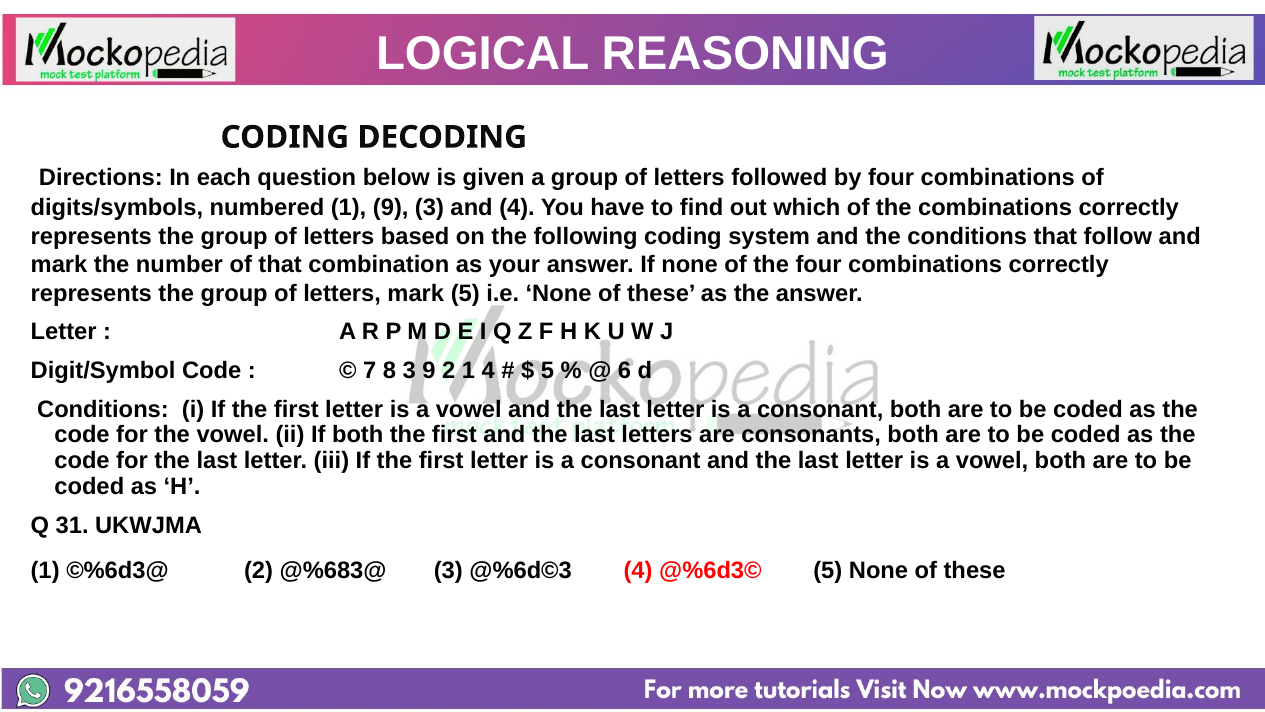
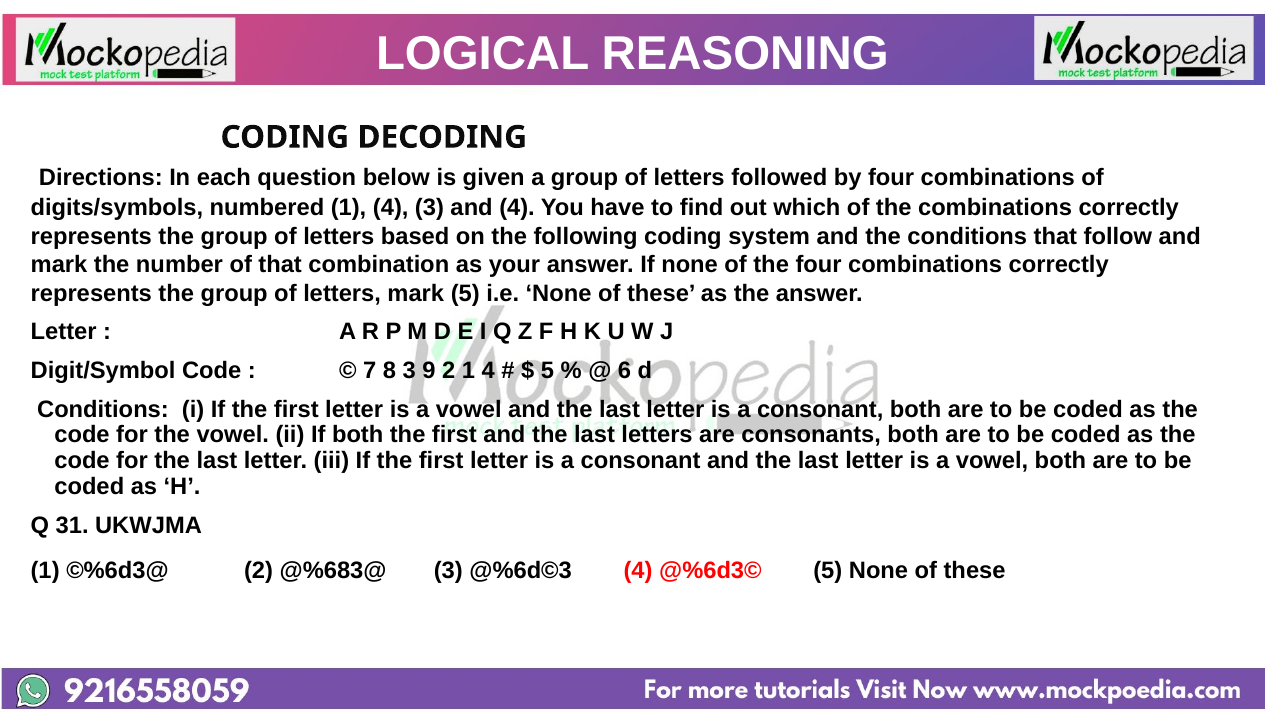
numbered 1 9: 9 -> 4
